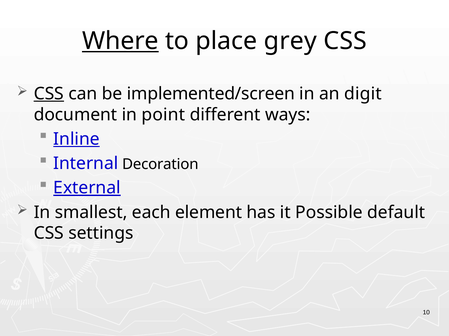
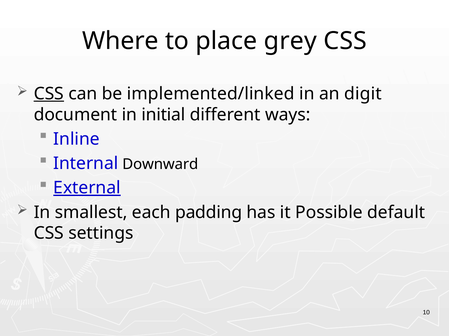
Where underline: present -> none
implemented/screen: implemented/screen -> implemented/linked
point: point -> initial
Inline underline: present -> none
Decoration: Decoration -> Downward
element: element -> padding
